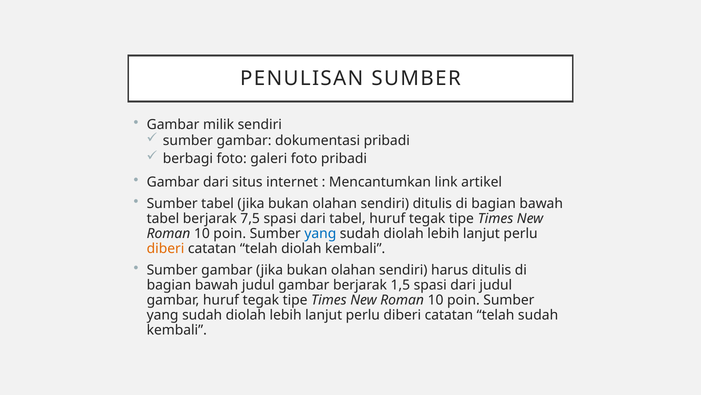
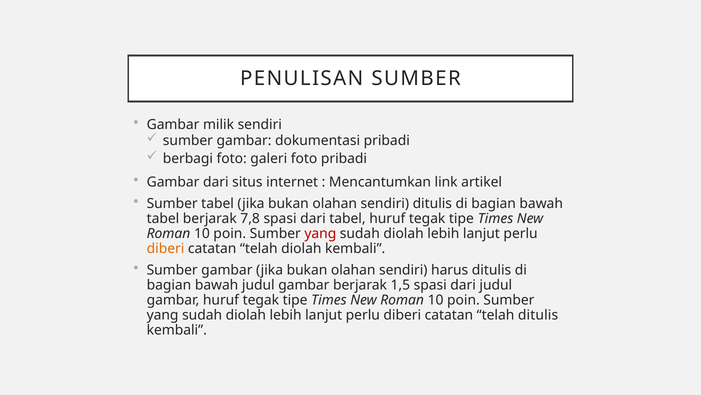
7,5: 7,5 -> 7,8
yang at (320, 233) colour: blue -> red
telah sudah: sudah -> ditulis
